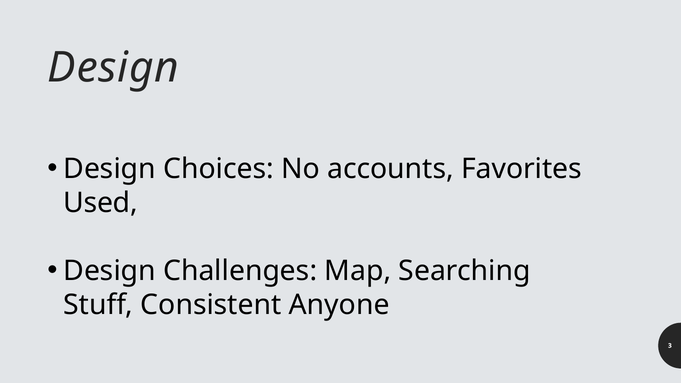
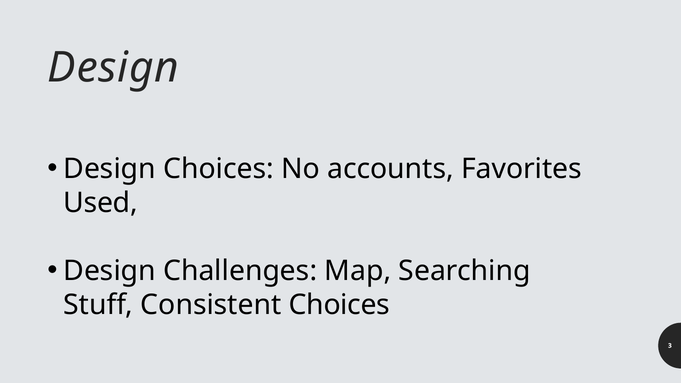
Consistent Anyone: Anyone -> Choices
